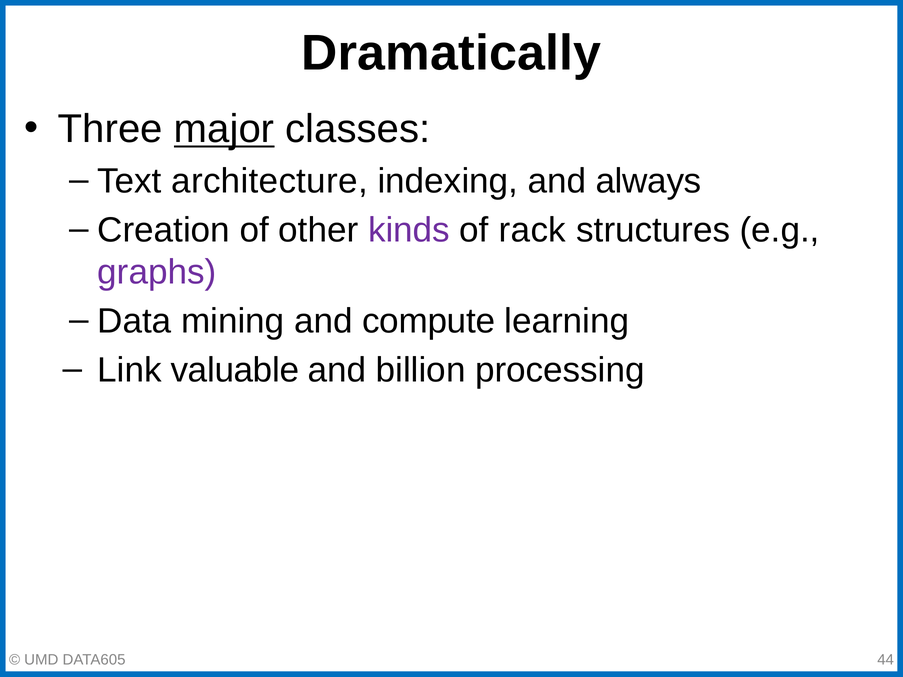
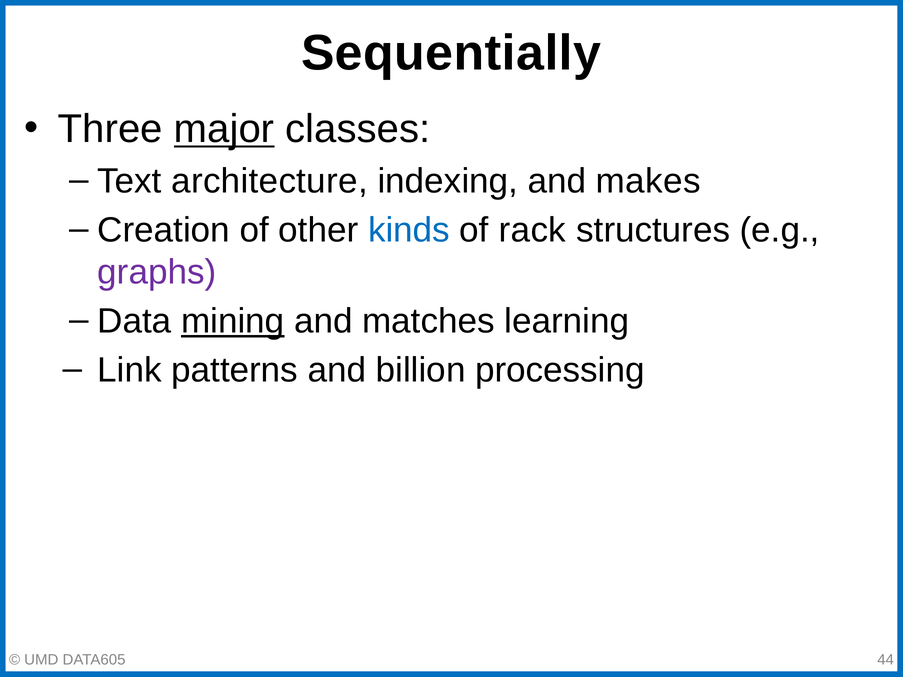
Dramatically: Dramatically -> Sequentially
always: always -> makes
kinds colour: purple -> blue
mining underline: none -> present
compute: compute -> matches
valuable: valuable -> patterns
